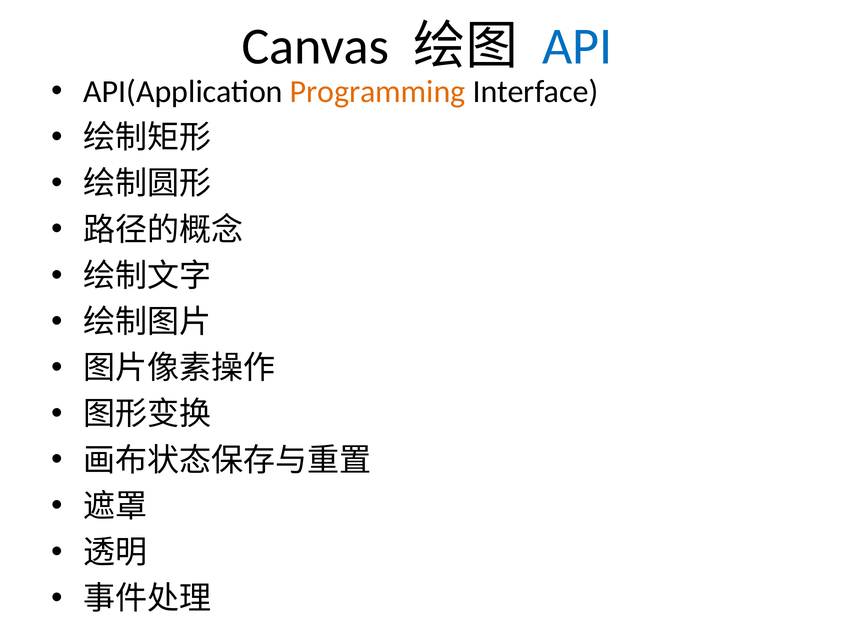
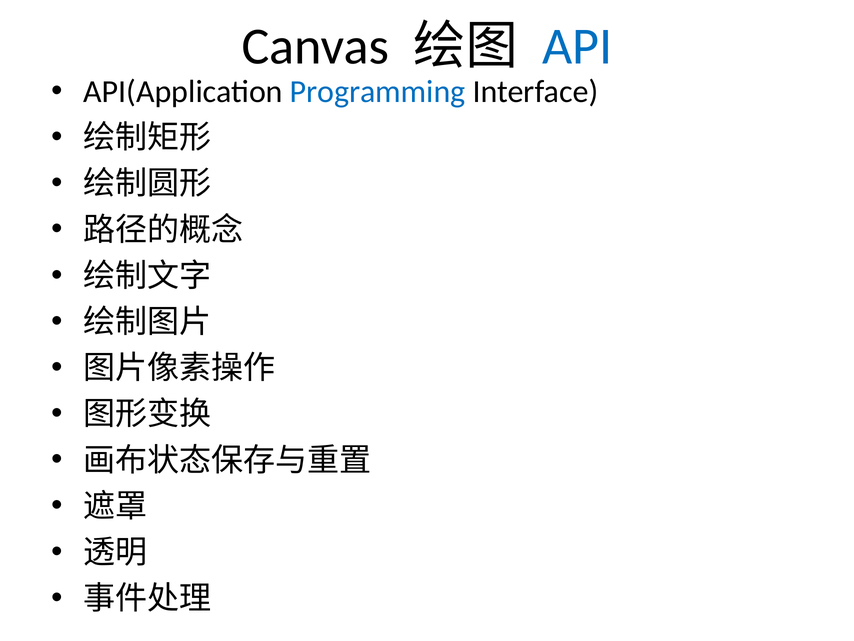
Programming colour: orange -> blue
